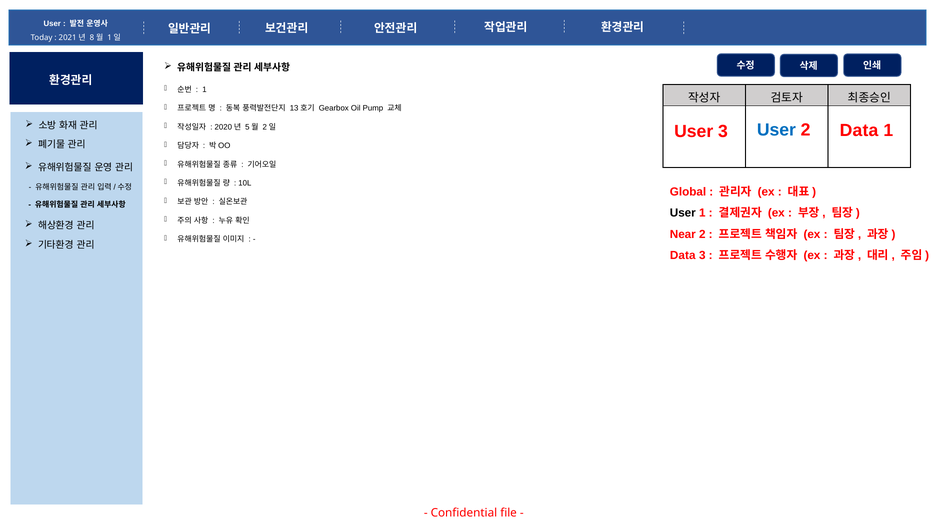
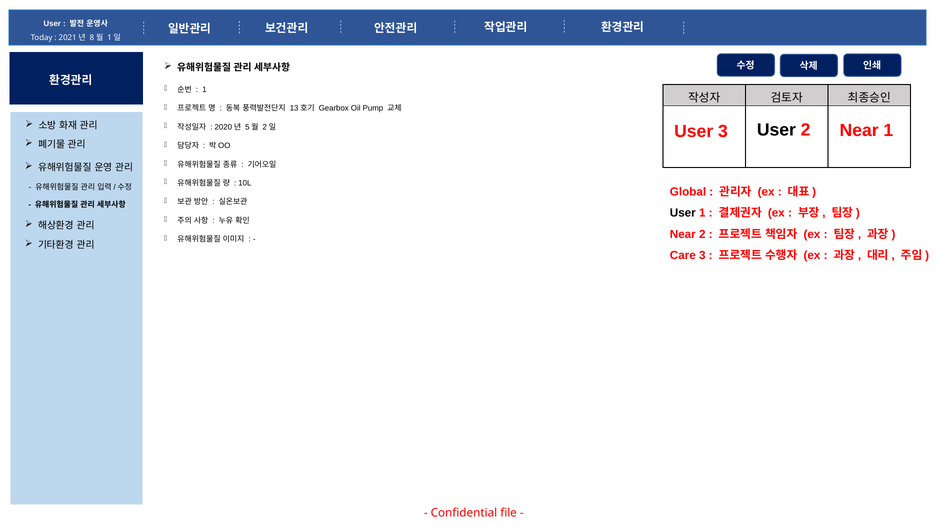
User at (776, 130) colour: blue -> black
Data at (859, 131): Data -> Near
Data at (683, 255): Data -> Care
